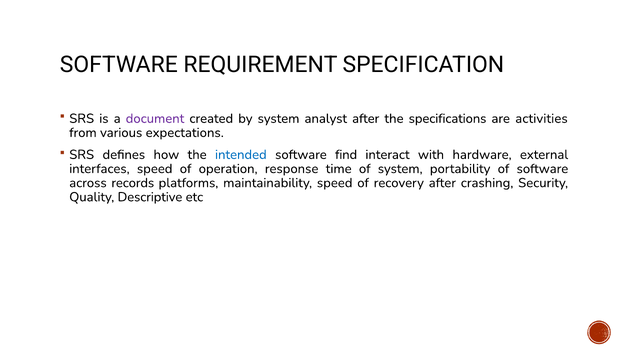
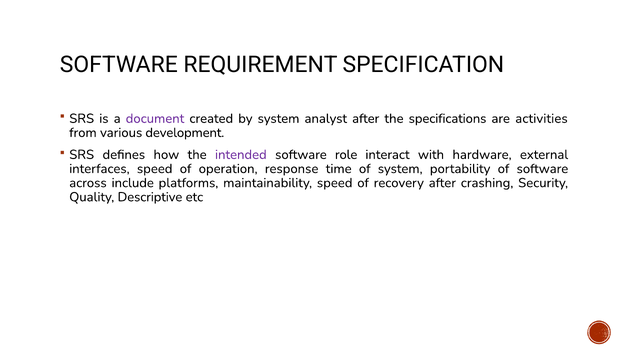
expectations: expectations -> development
intended colour: blue -> purple
find: find -> role
records: records -> include
